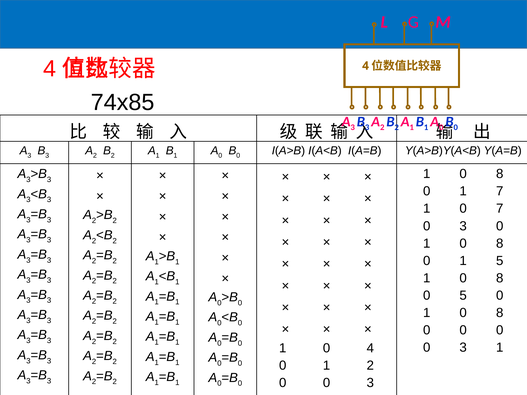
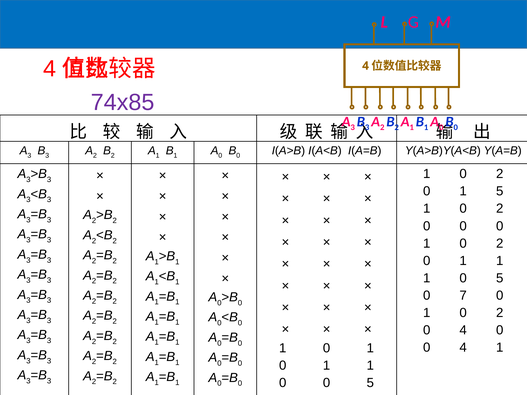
74x85 colour: black -> purple
8 at (500, 174): 8 -> 2
1 7: 7 -> 5
7 at (500, 209): 7 -> 2
3 at (463, 226): 3 -> 0
8 at (500, 244): 8 -> 2
5 at (500, 261): 5 -> 1
8 at (500, 278): 8 -> 5
0 5: 5 -> 7
8 at (500, 313): 8 -> 2
0 at (463, 330): 0 -> 4
3 at (463, 348): 3 -> 4
4 at (370, 348): 4 -> 1
2 at (370, 366): 2 -> 1
3 at (370, 383): 3 -> 5
